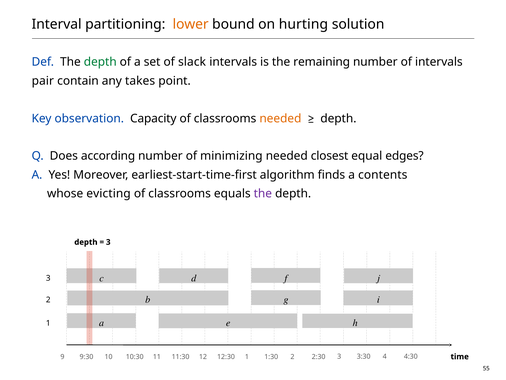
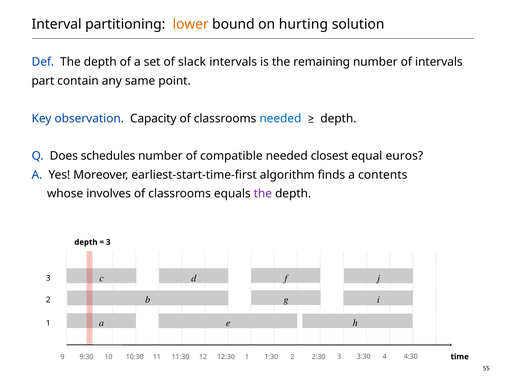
depth at (100, 62) colour: green -> black
pair: pair -> part
takes: takes -> same
needed at (280, 118) colour: orange -> blue
according: according -> schedules
minimizing: minimizing -> compatible
edges: edges -> euros
evicting: evicting -> involves
